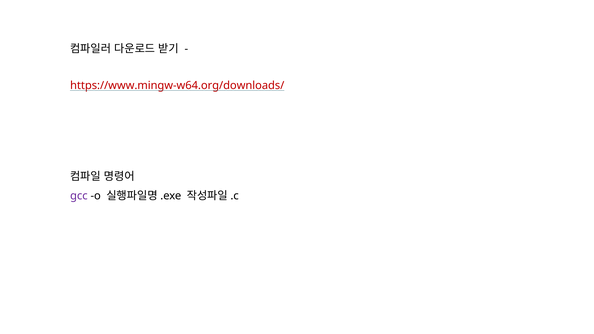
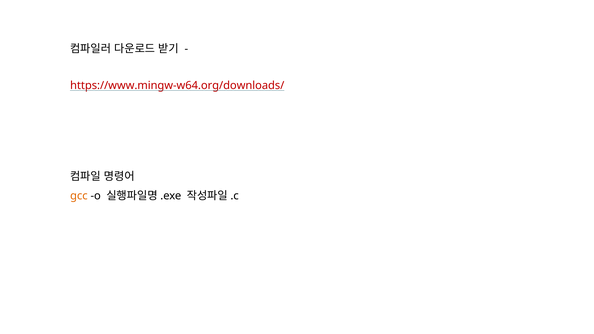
gcc colour: purple -> orange
